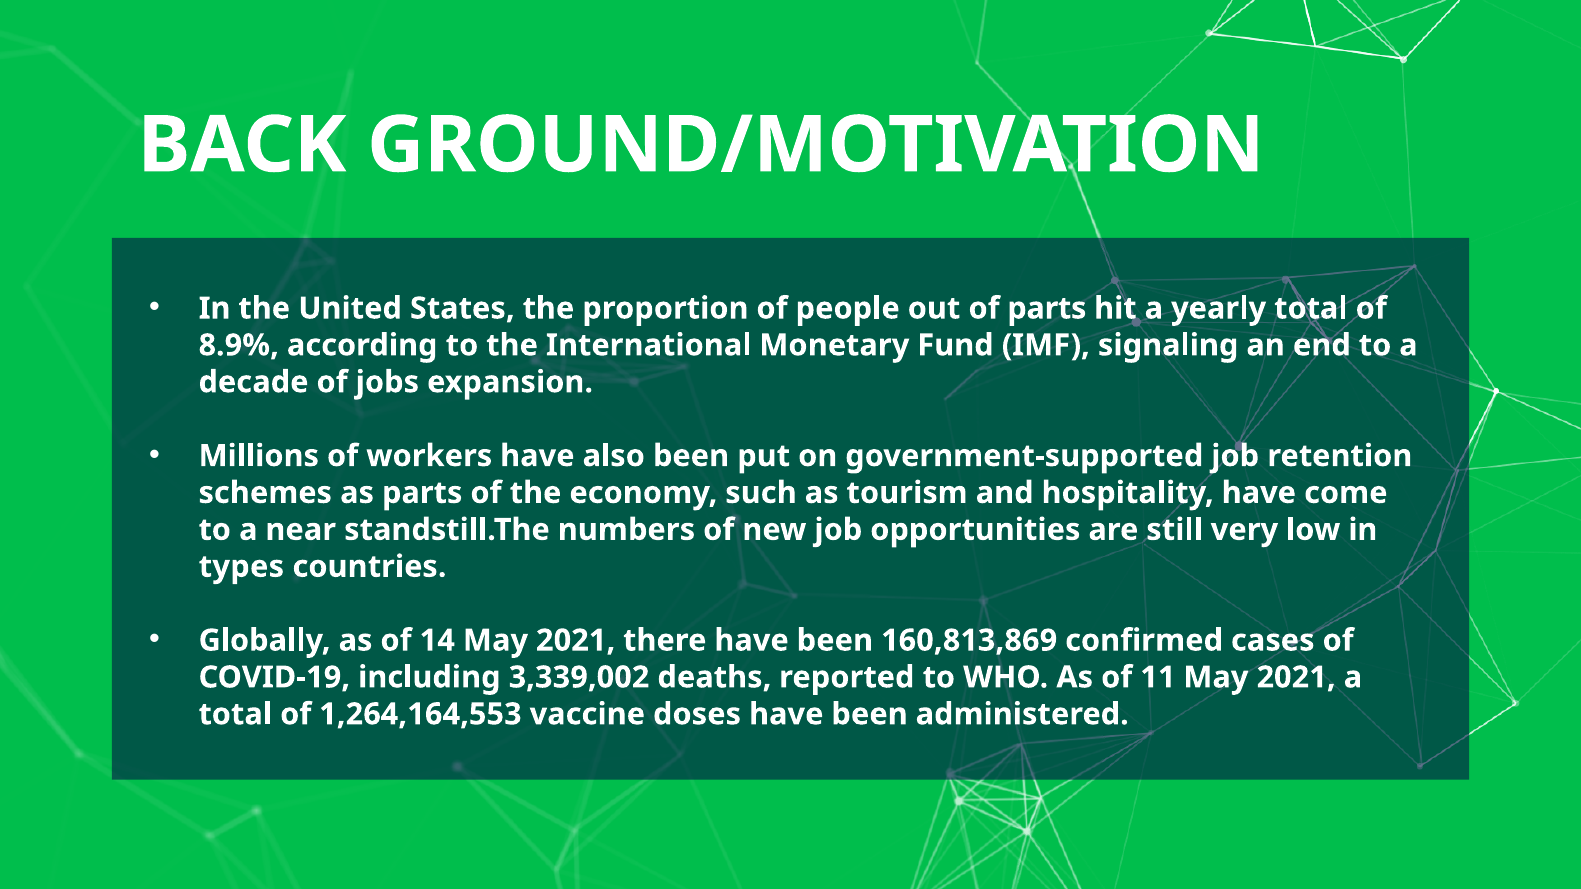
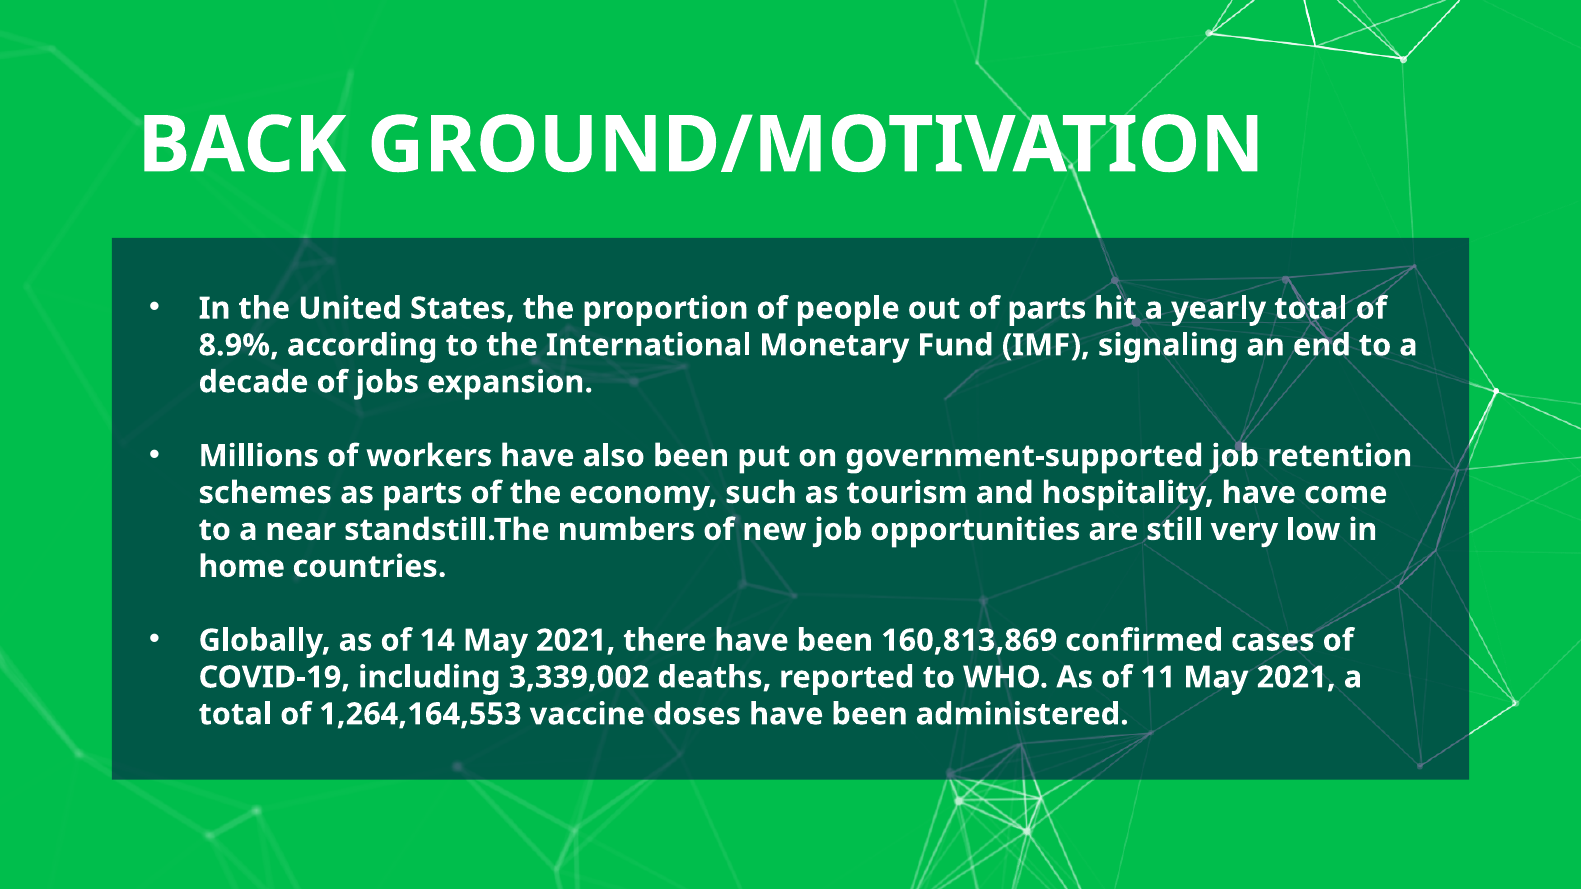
types: types -> home
